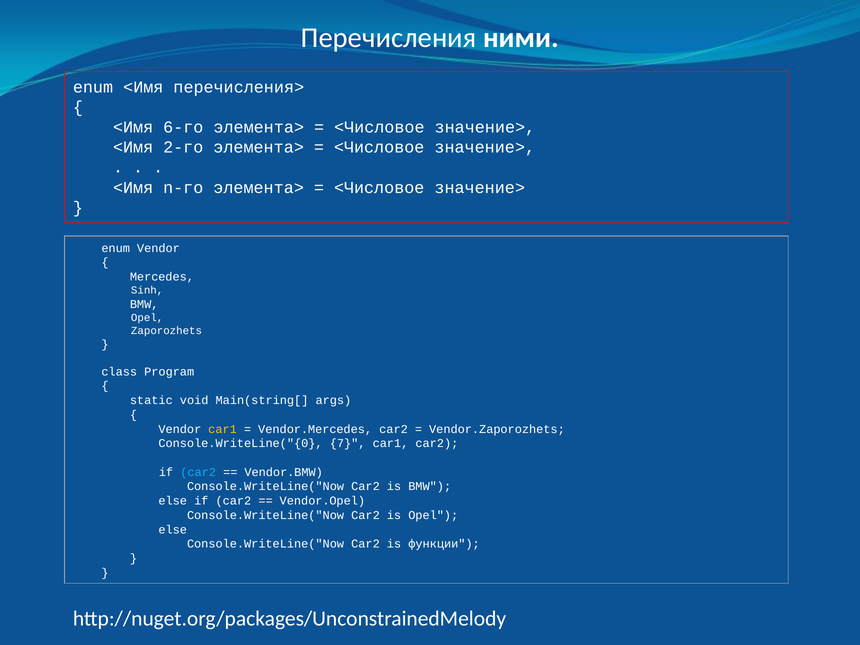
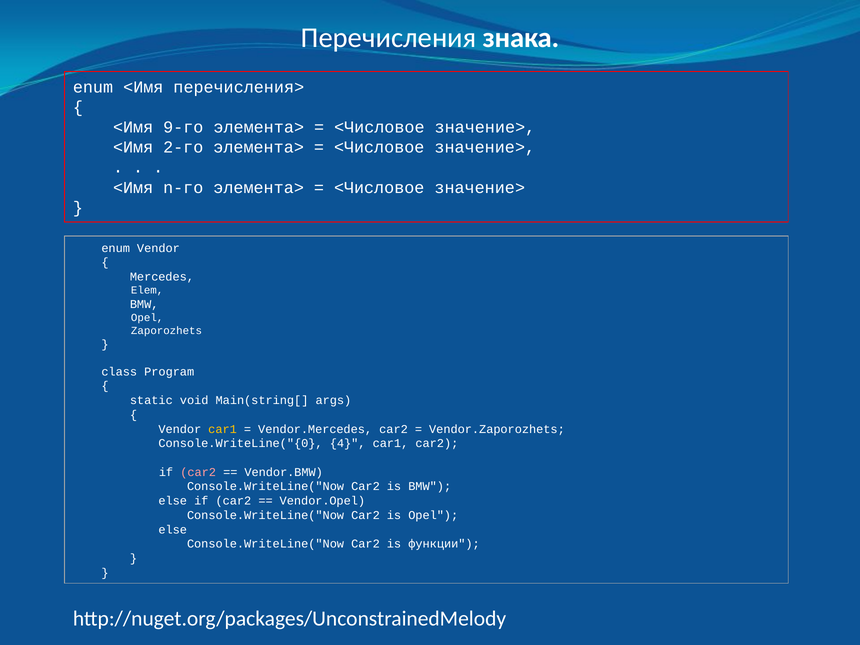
ними: ними -> знака
6-го: 6-го -> 9-го
Sinh: Sinh -> Elem
7: 7 -> 4
car2 at (198, 472) colour: light blue -> pink
